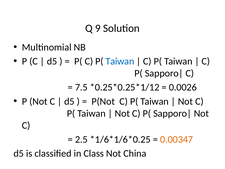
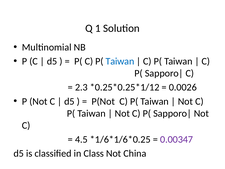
9: 9 -> 1
7.5: 7.5 -> 2.3
2.5: 2.5 -> 4.5
0.00347 colour: orange -> purple
